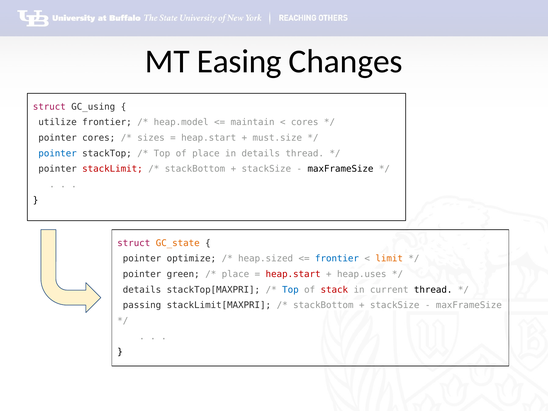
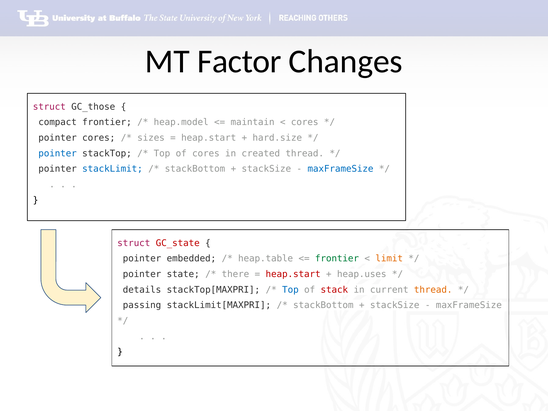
Easing: Easing -> Factor
GC_using: GC_using -> GC_those
utilize: utilize -> compact
must.size: must.size -> hard.size
of place: place -> cores
in details: details -> created
stackLimit colour: red -> blue
maxFrameSize at (341, 169) colour: black -> blue
GC_state colour: orange -> red
optimize: optimize -> embedded
heap.sized: heap.sized -> heap.table
frontier at (337, 259) colour: blue -> green
green: green -> state
place at (235, 274): place -> there
thread at (433, 290) colour: black -> orange
